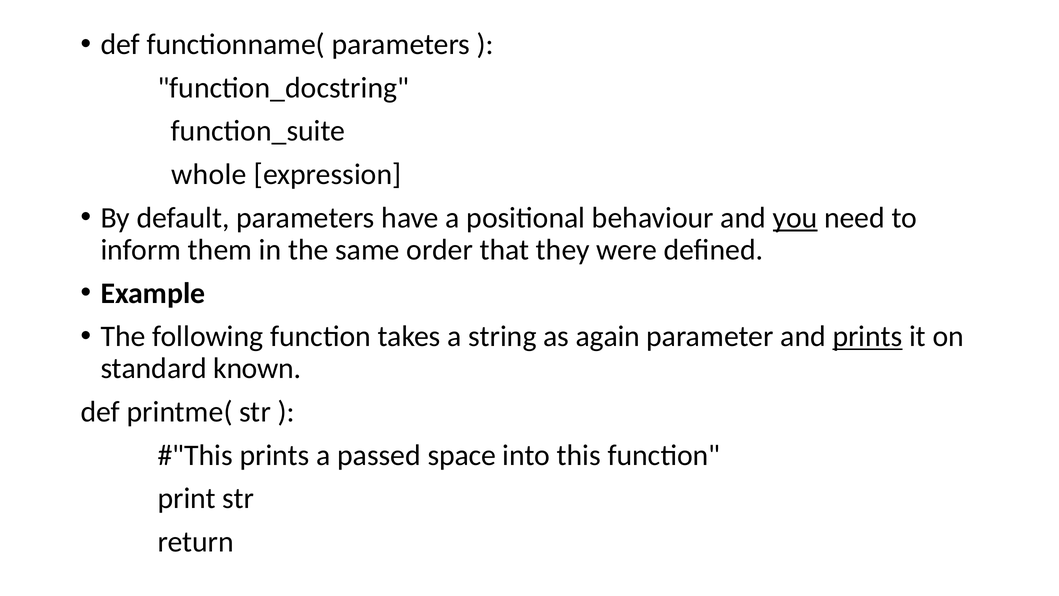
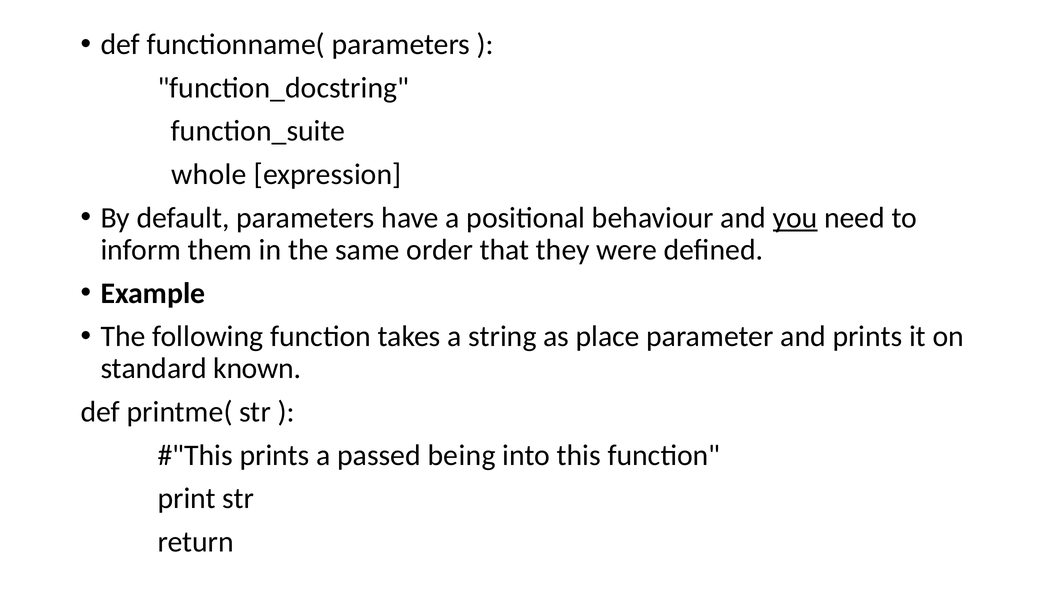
again: again -> place
prints at (867, 336) underline: present -> none
space: space -> being
